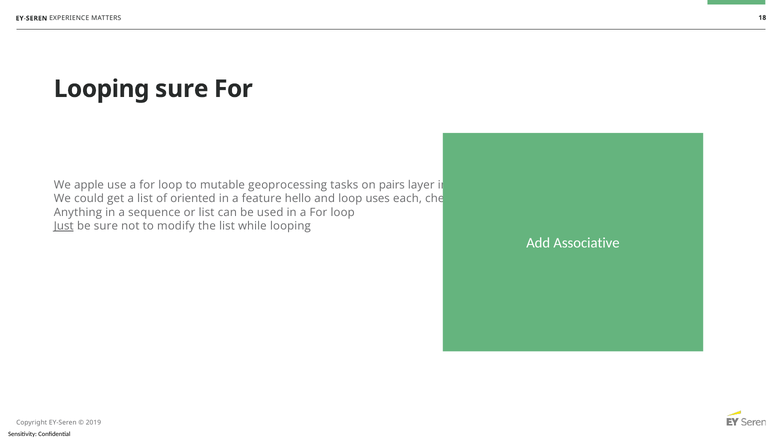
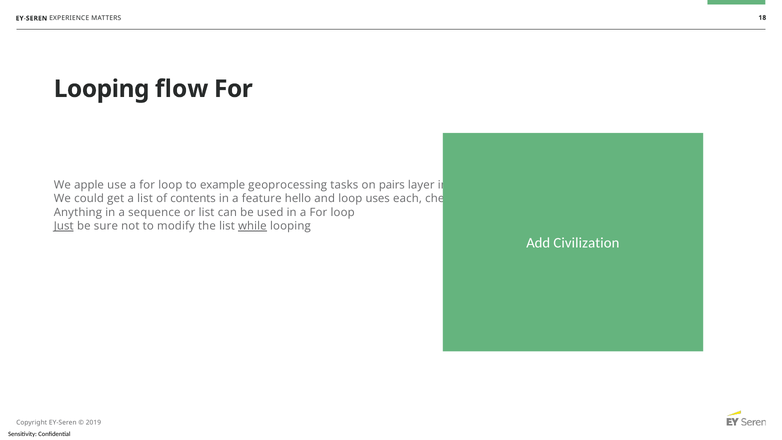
Looping sure: sure -> flow
mutable: mutable -> example
oriented: oriented -> contents
while underline: none -> present
Associative: Associative -> Civilization
